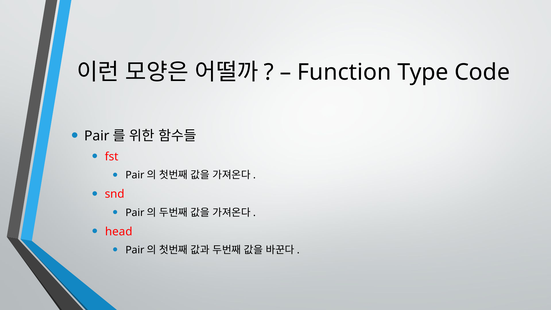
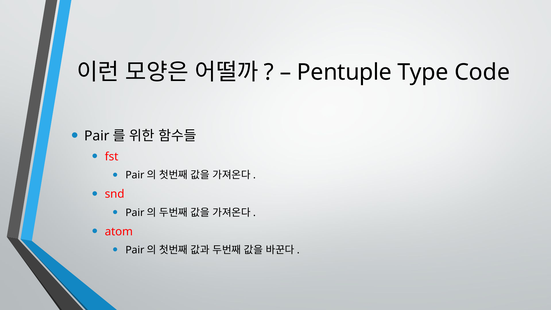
Function: Function -> Pentuple
head: head -> atom
